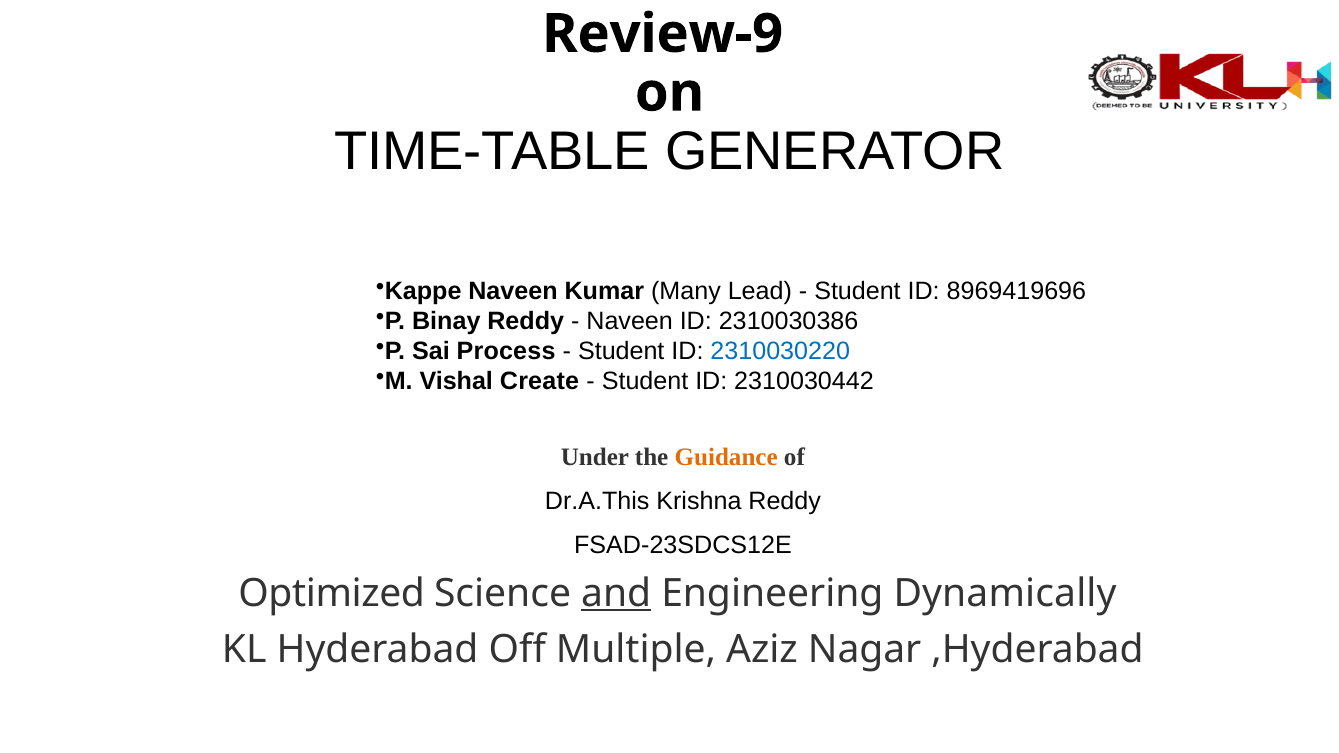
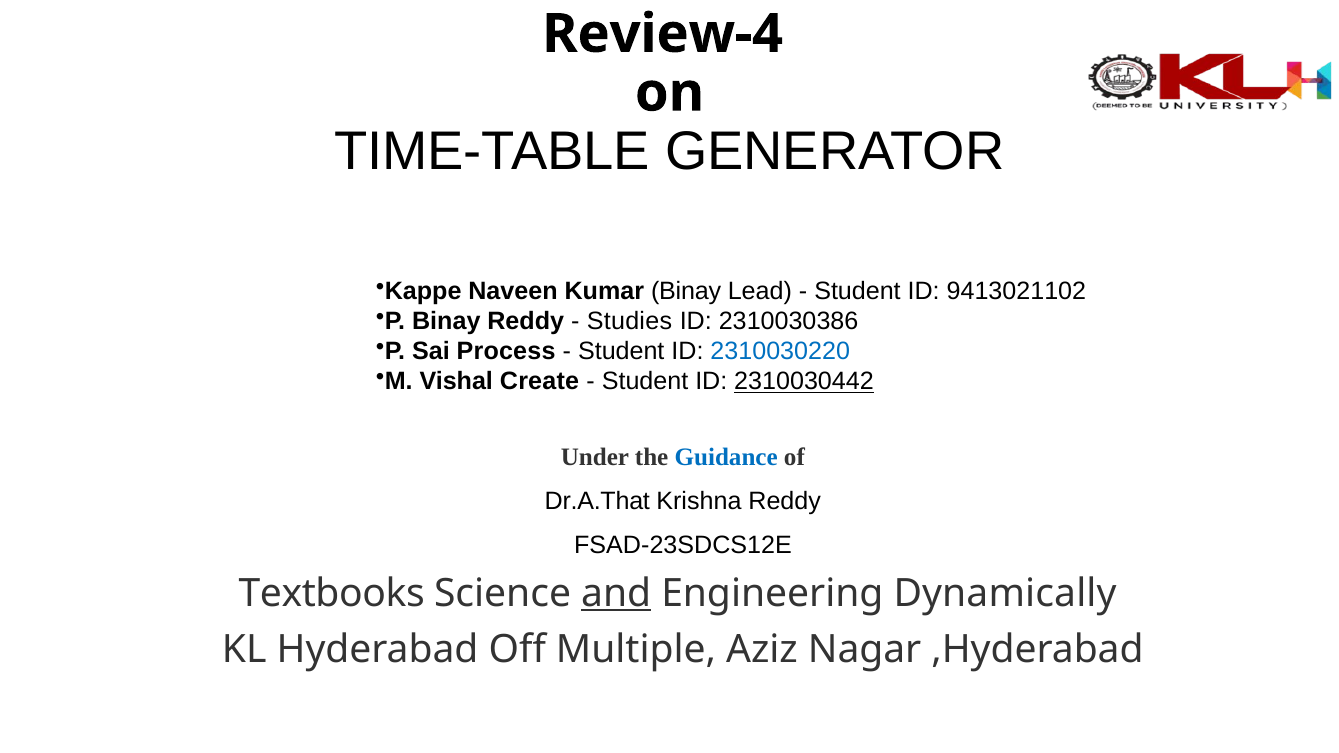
Review-9: Review-9 -> Review-4
Kumar Many: Many -> Binay
8969419696: 8969419696 -> 9413021102
Naveen at (630, 321): Naveen -> Studies
2310030442 underline: none -> present
Guidance colour: orange -> blue
Dr.A.This: Dr.A.This -> Dr.A.That
Optimized: Optimized -> Textbooks
